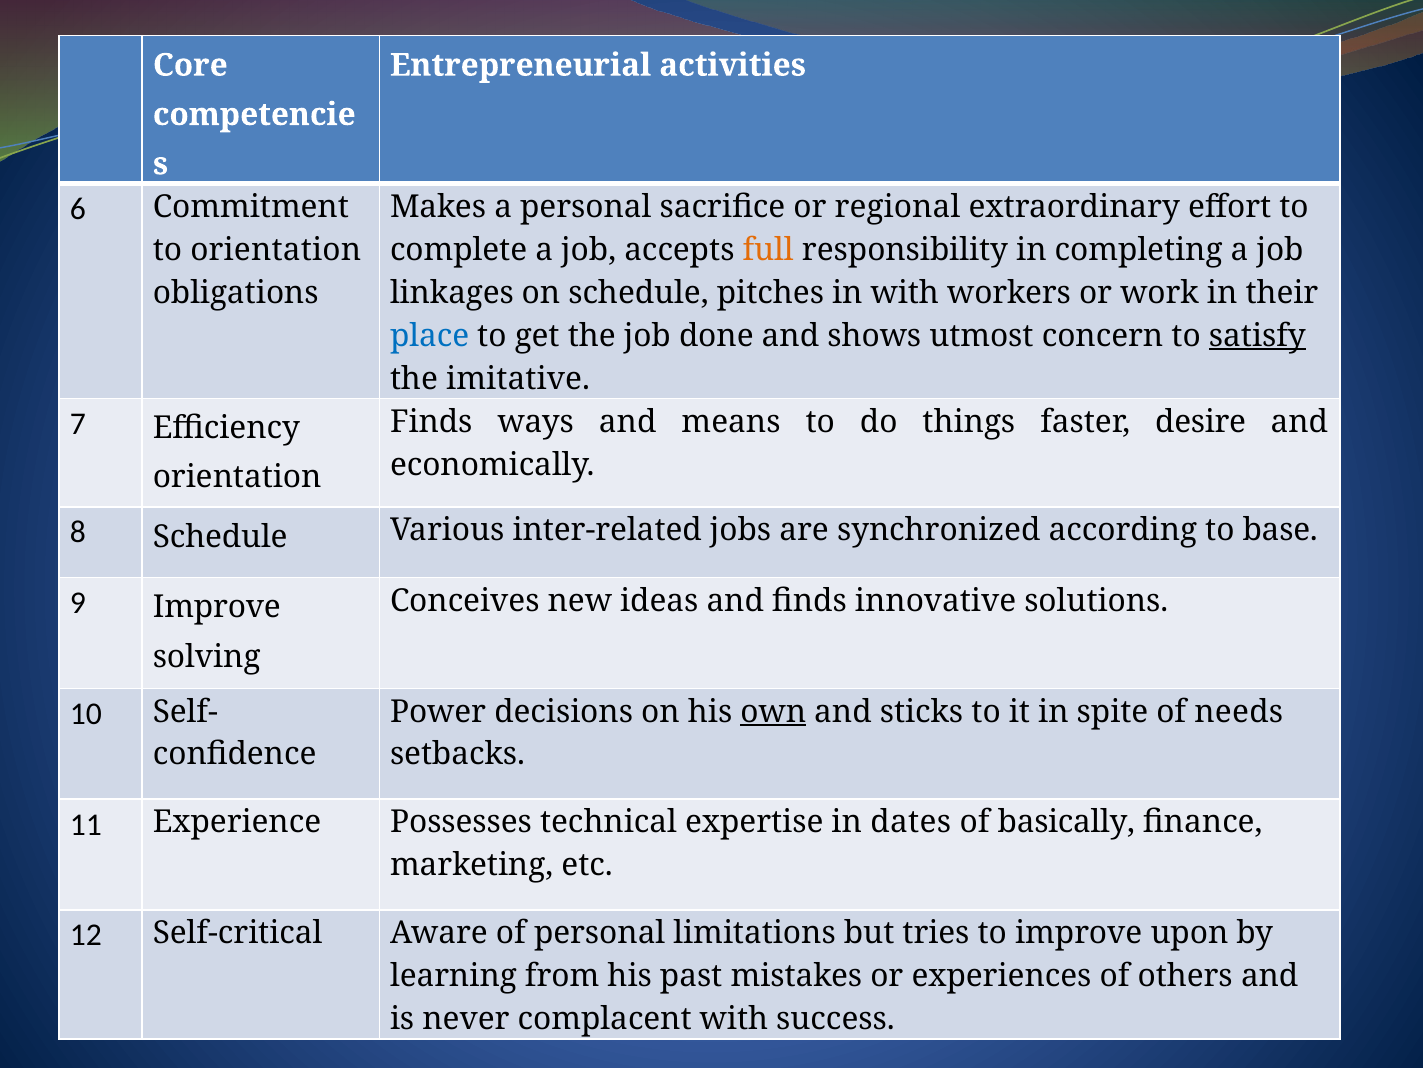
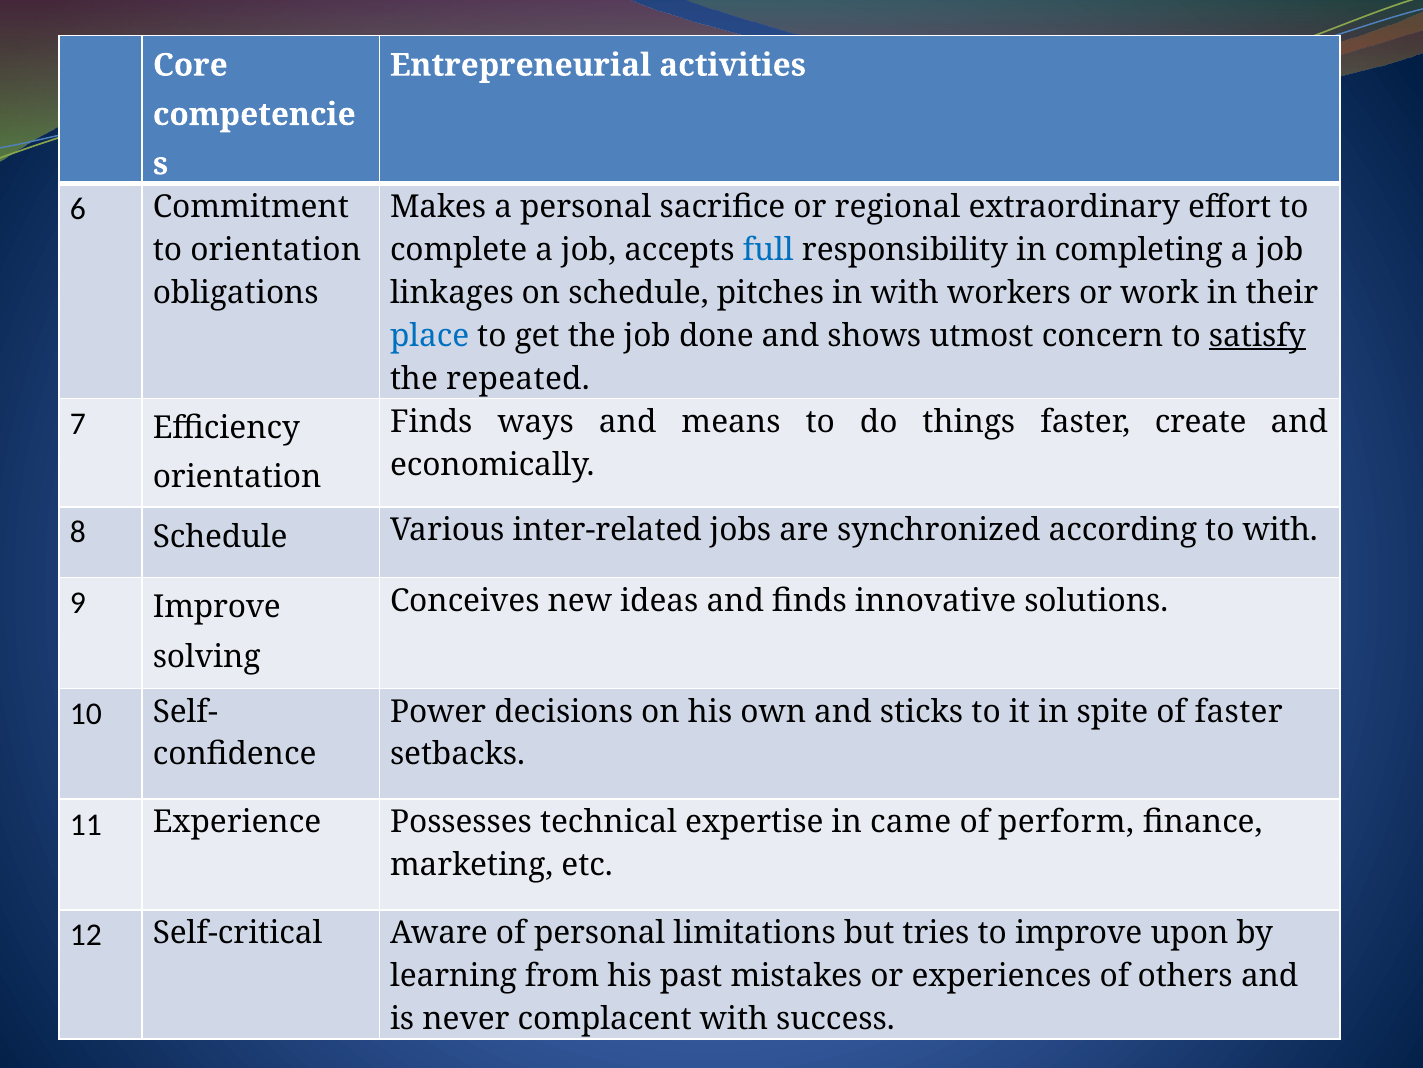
full colour: orange -> blue
imitative: imitative -> repeated
desire: desire -> create
to base: base -> with
own underline: present -> none
of needs: needs -> faster
dates: dates -> came
basically: basically -> perform
